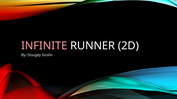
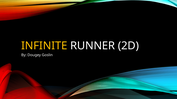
INFINITE colour: pink -> yellow
